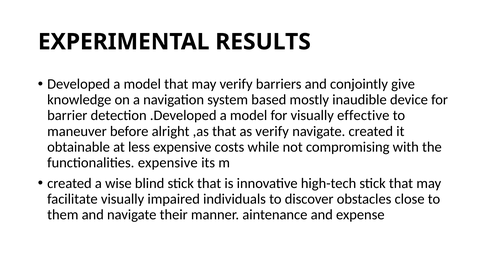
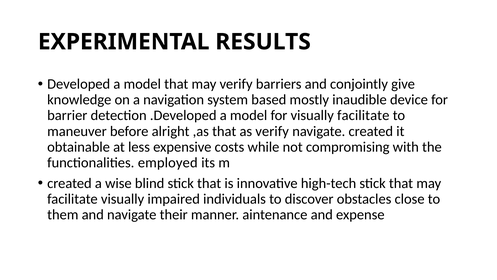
visually effective: effective -> facilitate
functionalities expensive: expensive -> employed
